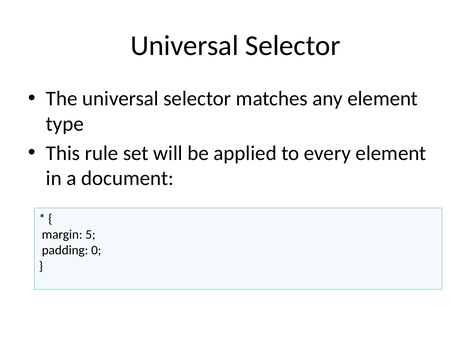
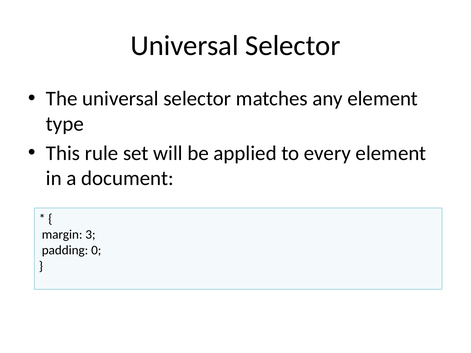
5: 5 -> 3
